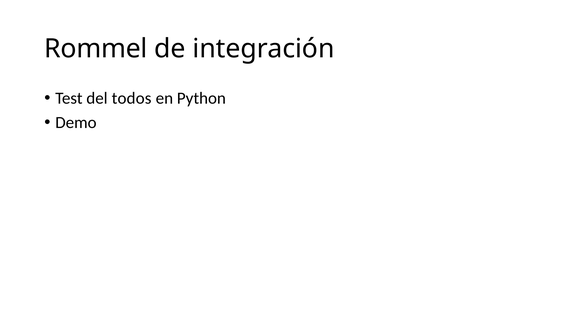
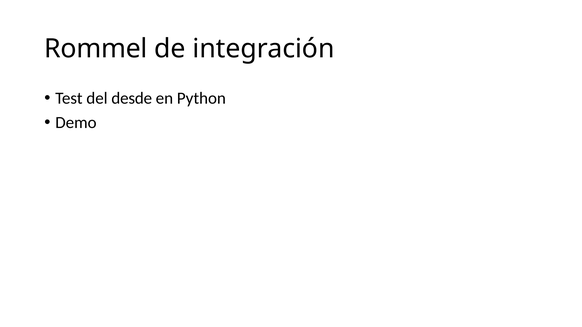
todos: todos -> desde
